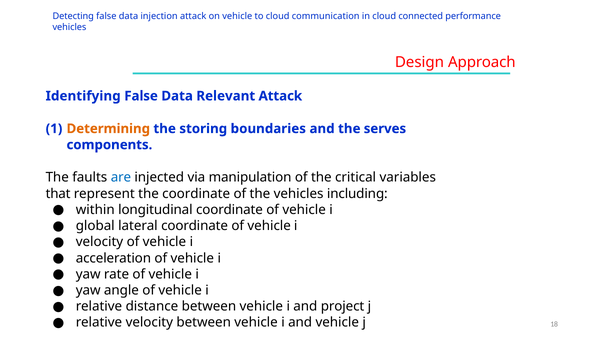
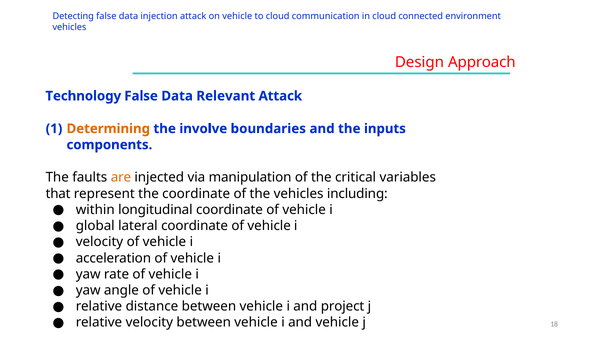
performance: performance -> environment
Identifying: Identifying -> Technology
storing: storing -> involve
serves: serves -> inputs
are colour: blue -> orange
